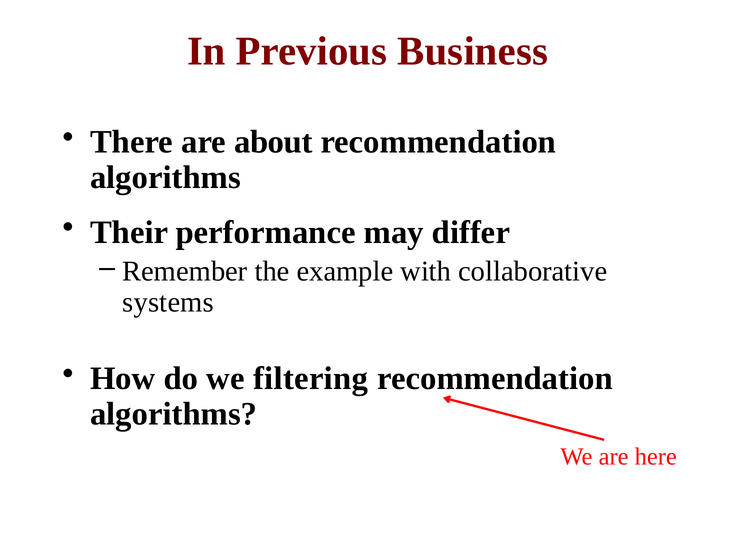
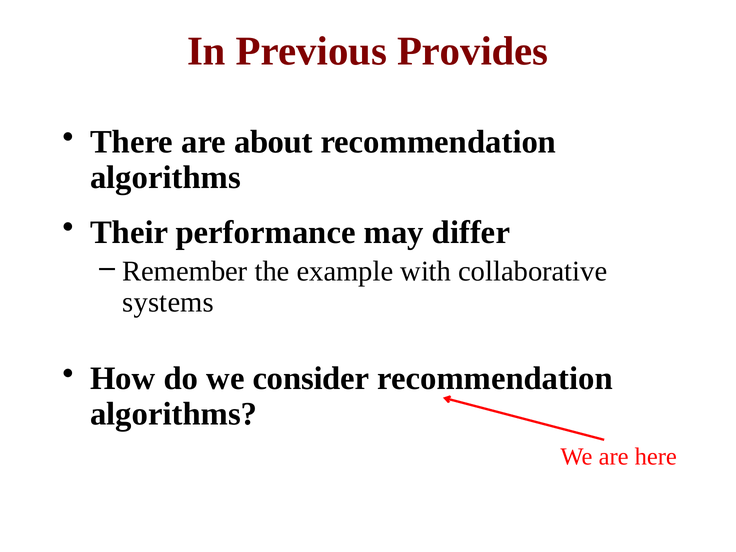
Business: Business -> Provides
filtering: filtering -> consider
